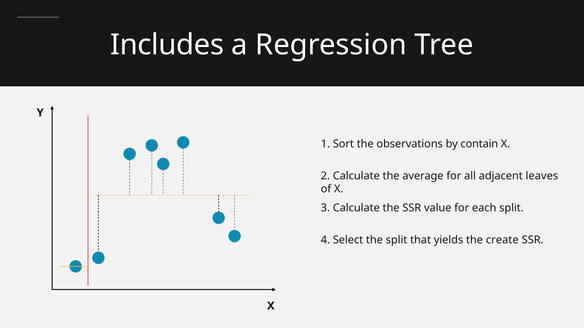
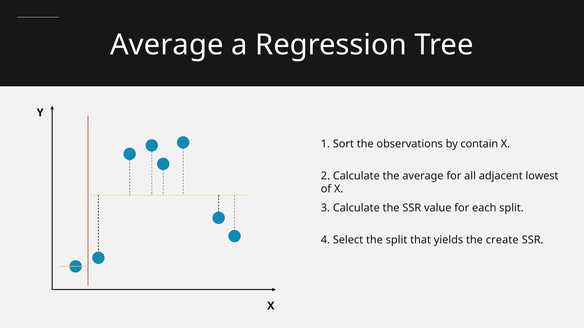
Includes at (167, 45): Includes -> Average
leaves: leaves -> lowest
